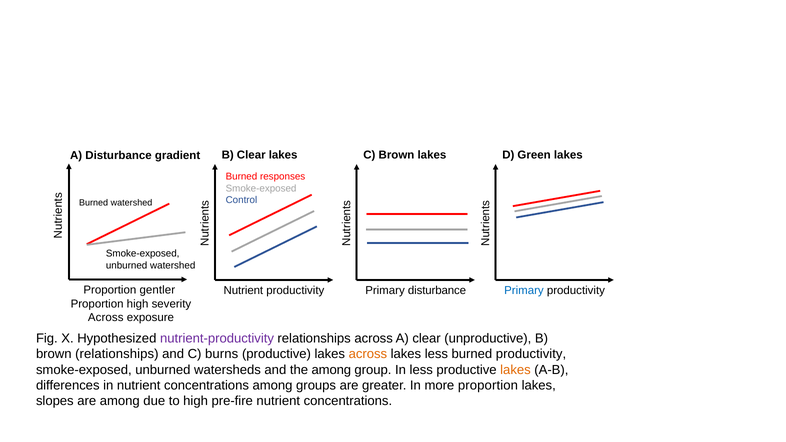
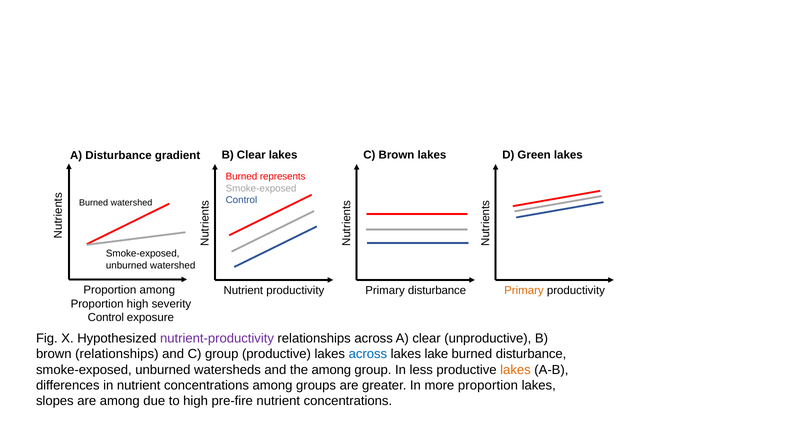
responses: responses -> represents
Proportion gentler: gentler -> among
Primary at (524, 291) colour: blue -> orange
Across at (106, 318): Across -> Control
C burns: burns -> group
across at (368, 354) colour: orange -> blue
lakes less: less -> lake
burned productivity: productivity -> disturbance
